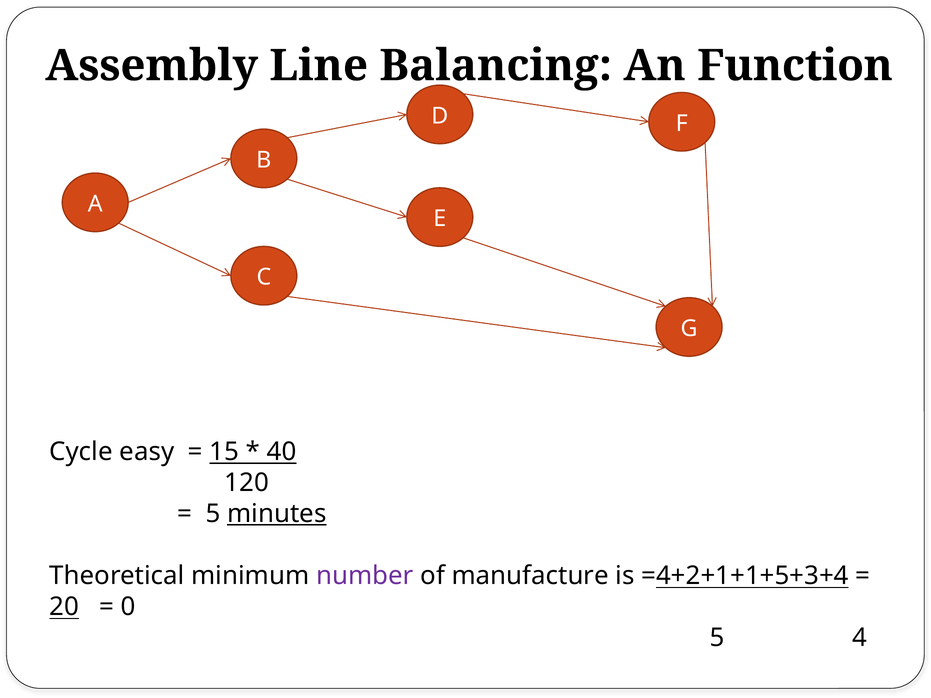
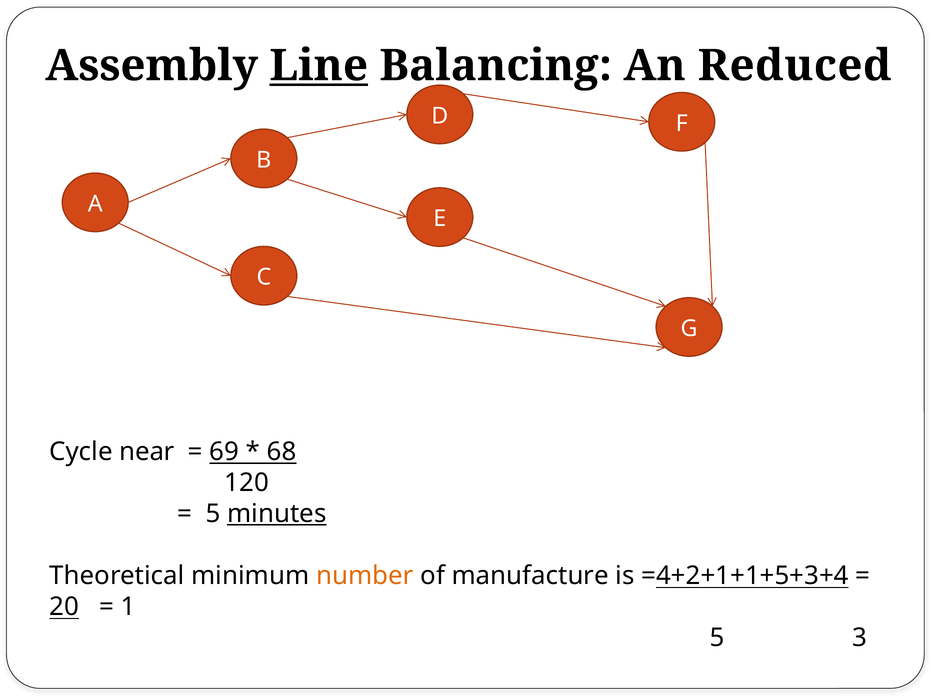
Line underline: none -> present
Function: Function -> Reduced
easy: easy -> near
15: 15 -> 69
40: 40 -> 68
number colour: purple -> orange
0: 0 -> 1
4: 4 -> 3
